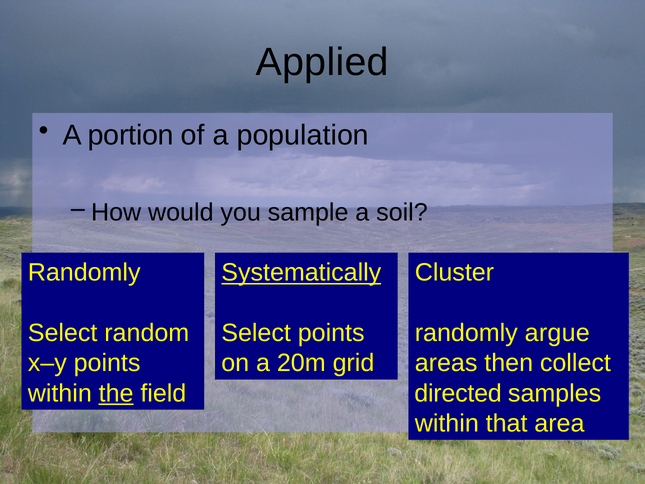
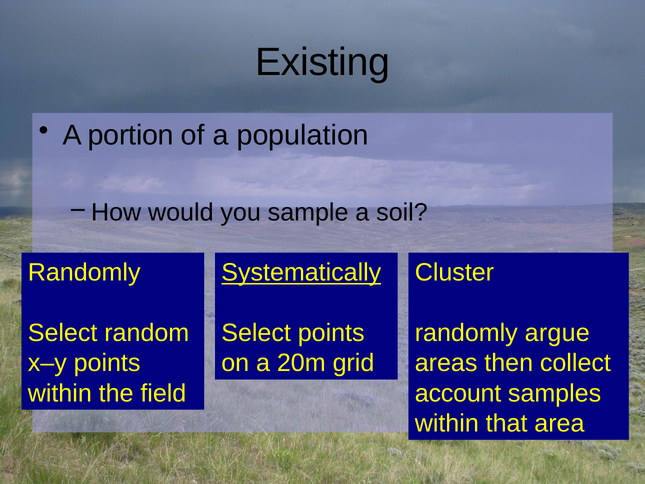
Applied: Applied -> Existing
the underline: present -> none
directed: directed -> account
